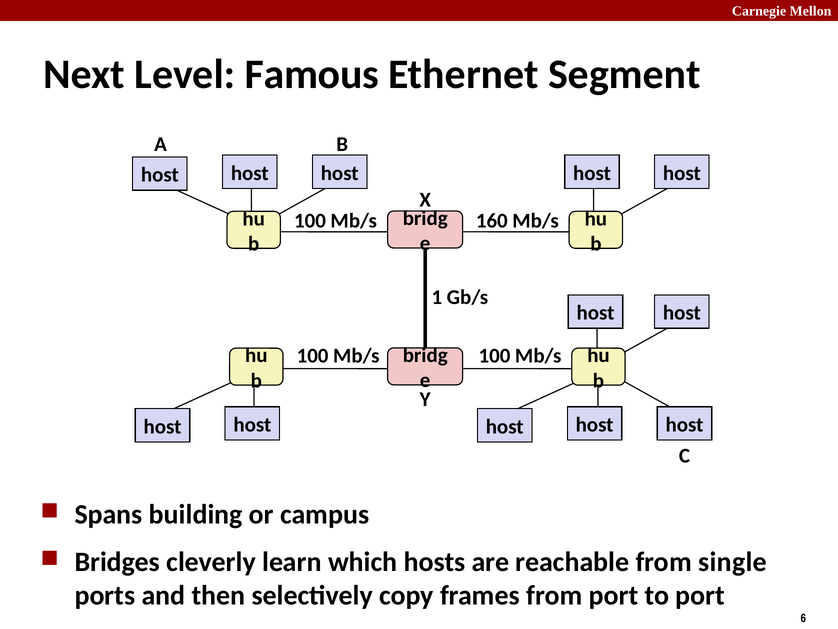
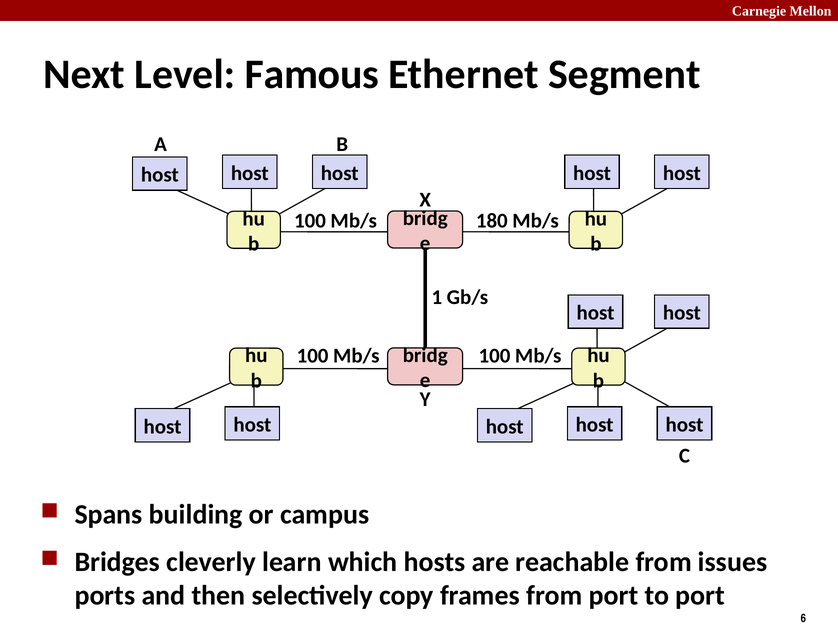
160: 160 -> 180
single: single -> issues
